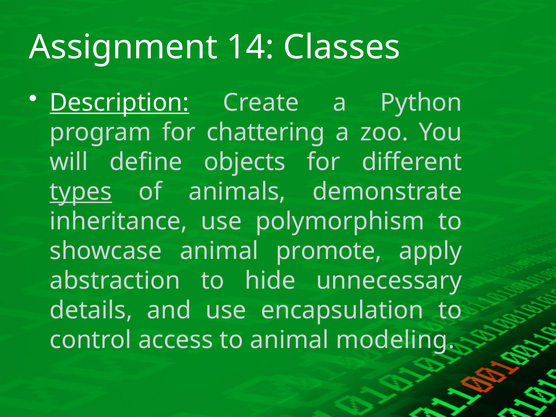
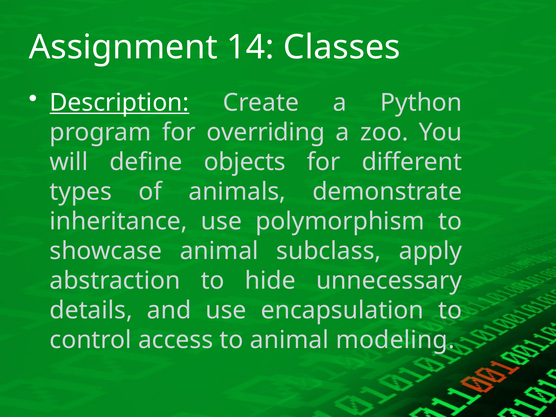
chattering: chattering -> overriding
types underline: present -> none
promote: promote -> subclass
